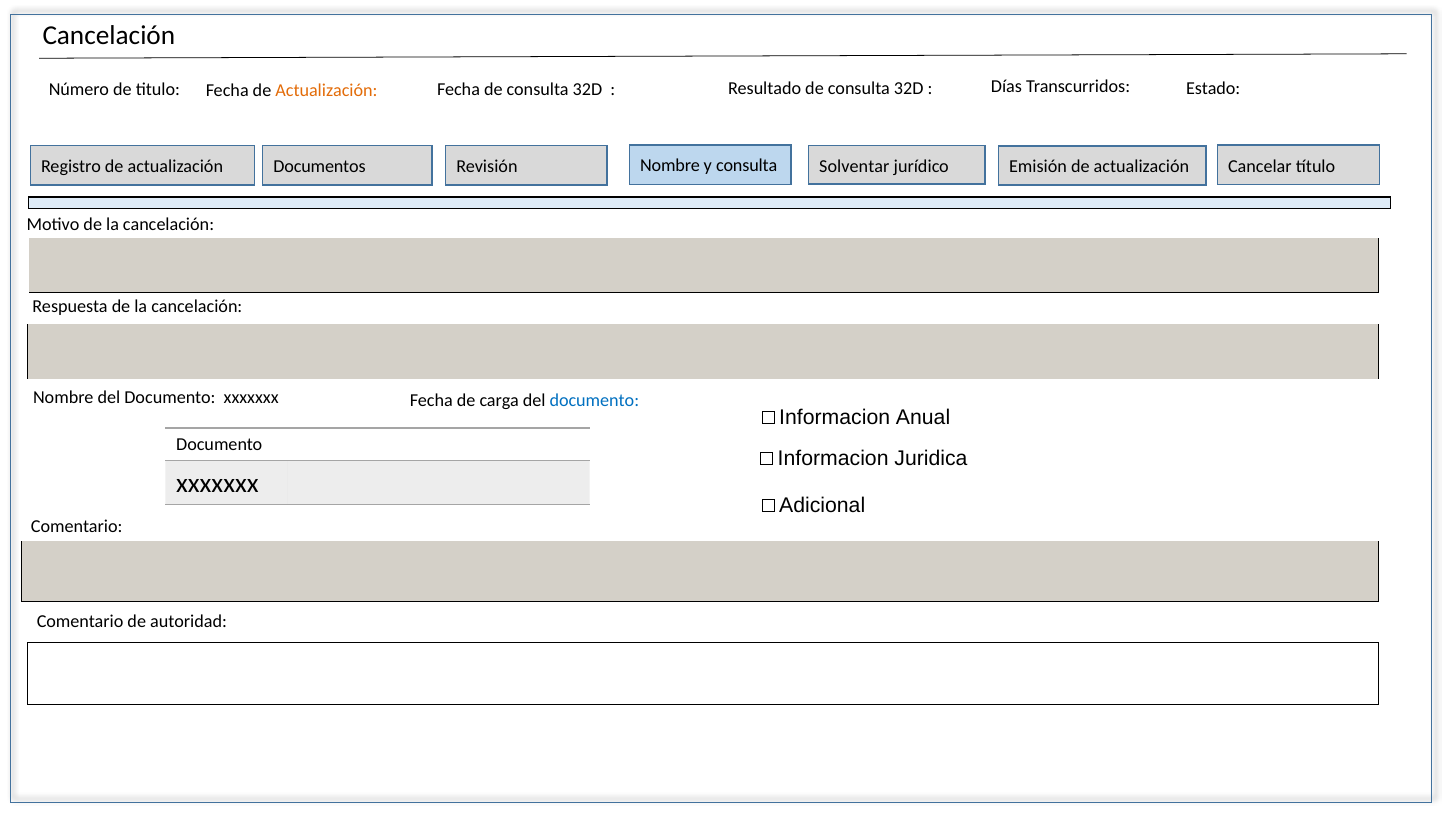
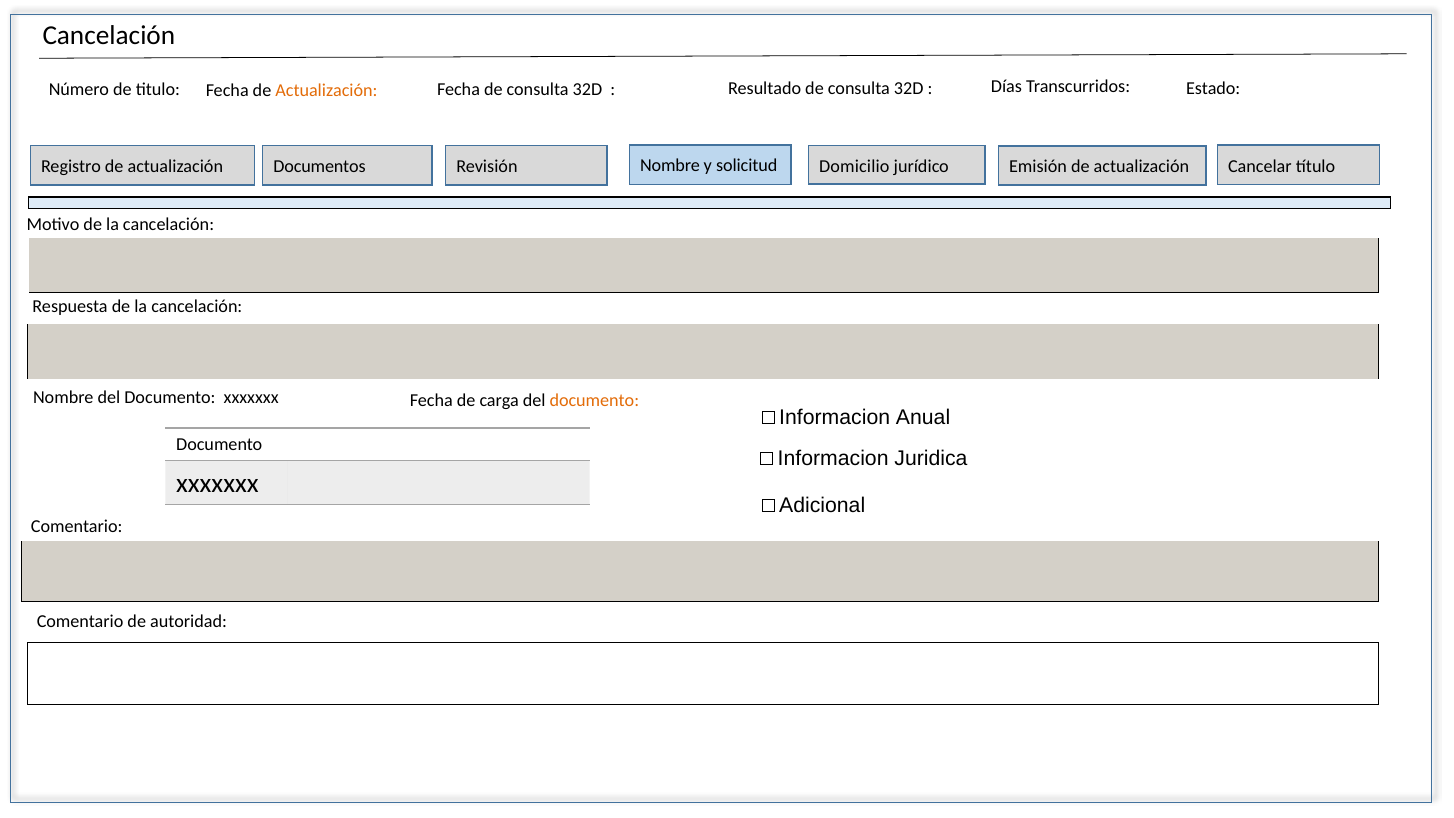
y consulta: consulta -> solicitud
Solventar: Solventar -> Domicilio
documento at (594, 400) colour: blue -> orange
